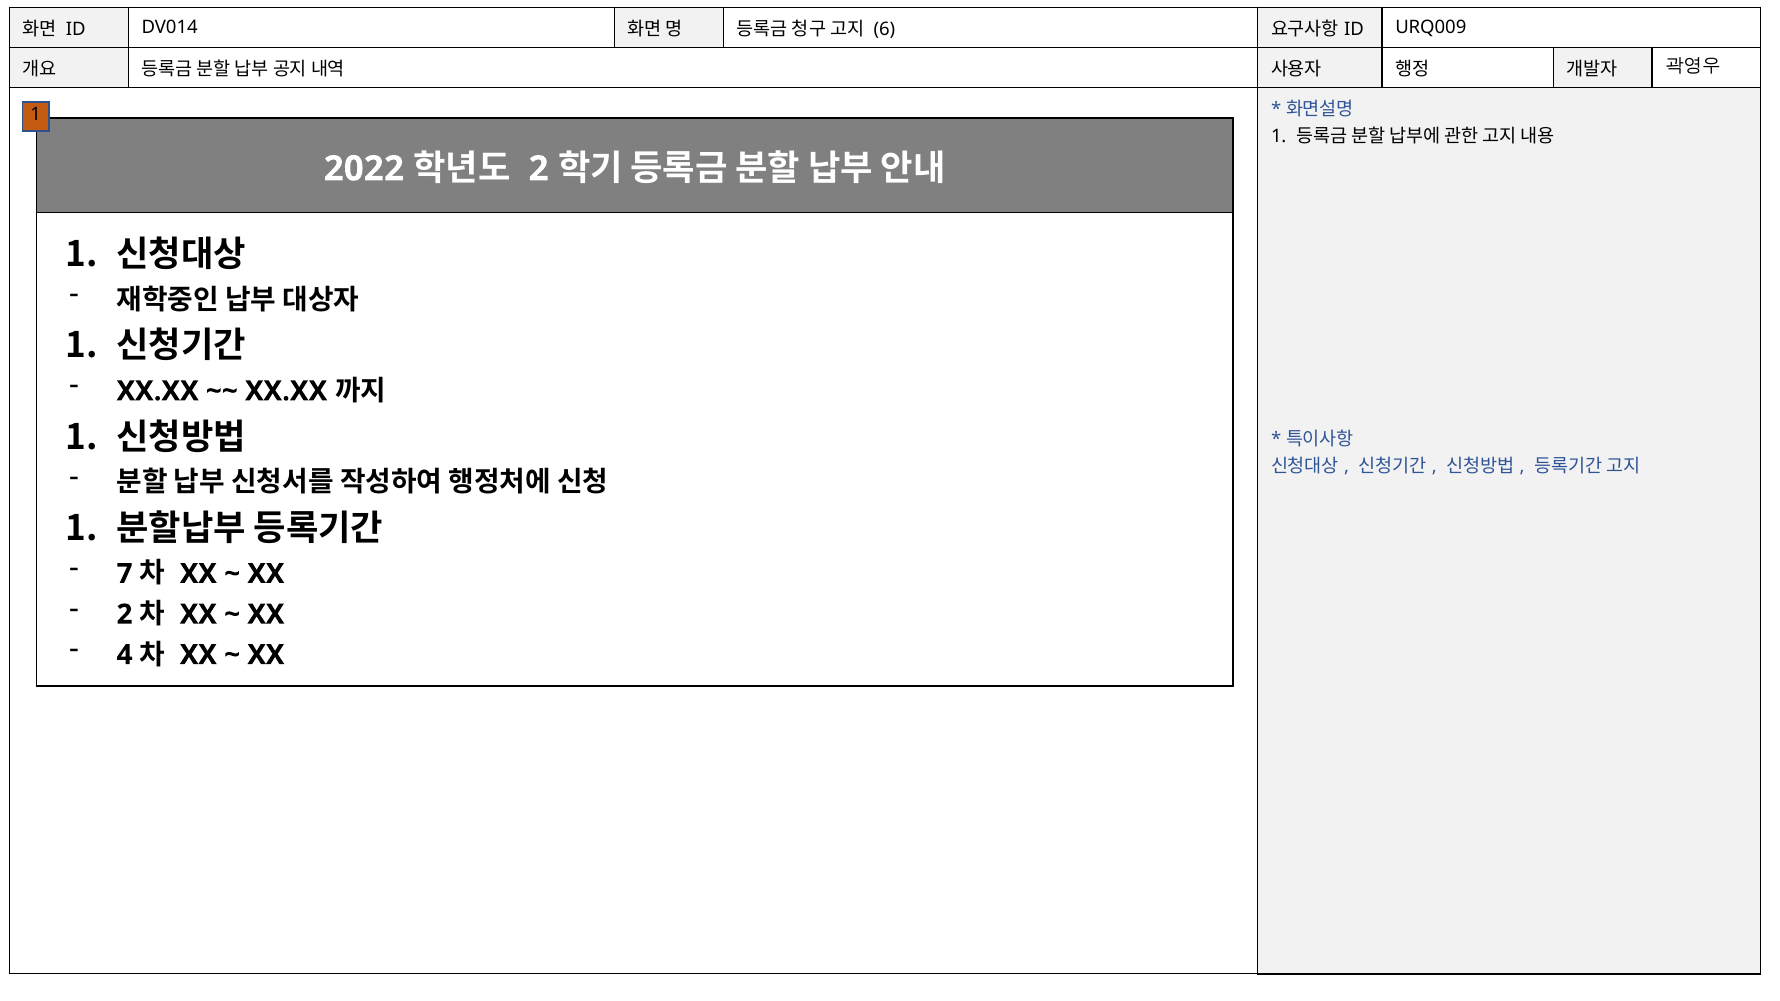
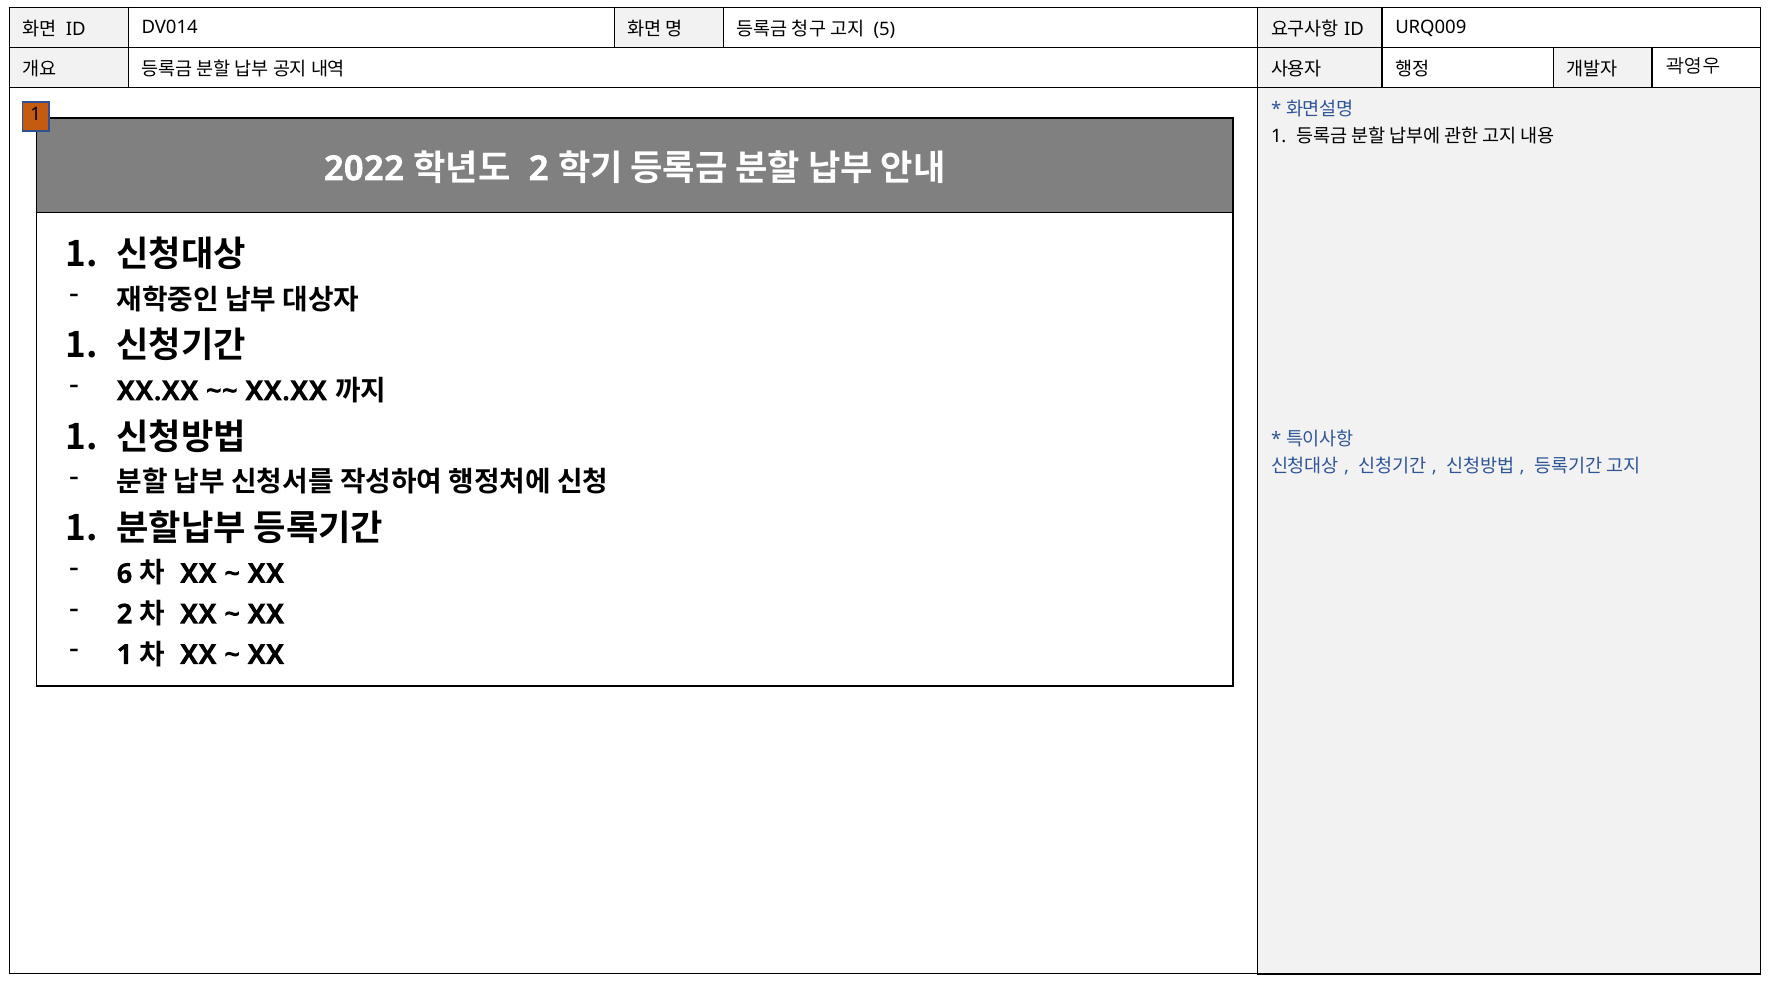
6: 6 -> 5
7: 7 -> 6
4 at (125, 655): 4 -> 1
